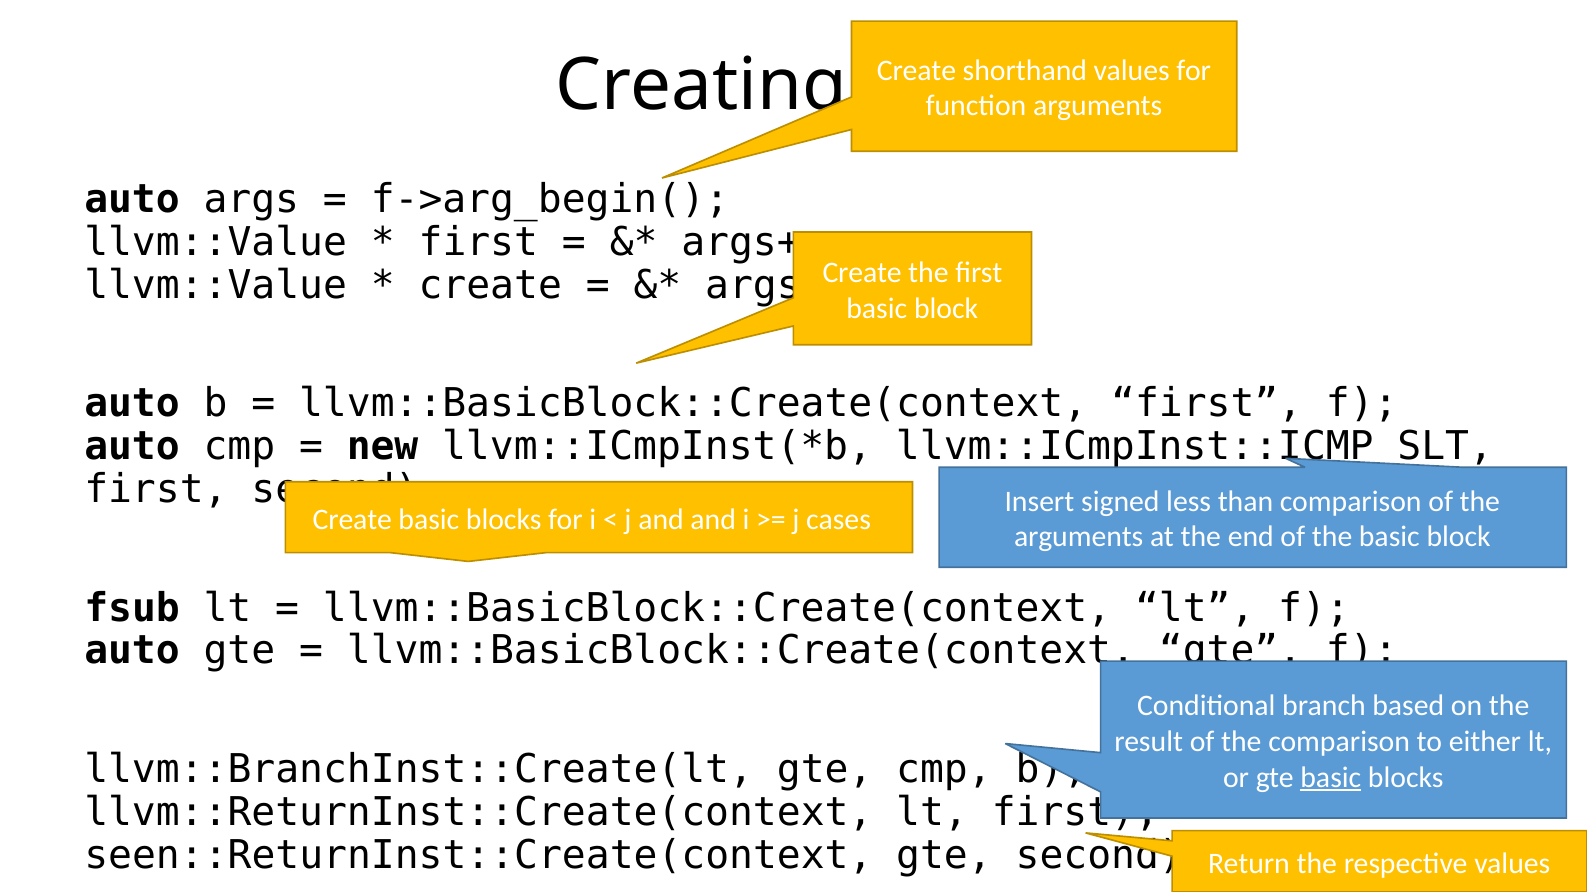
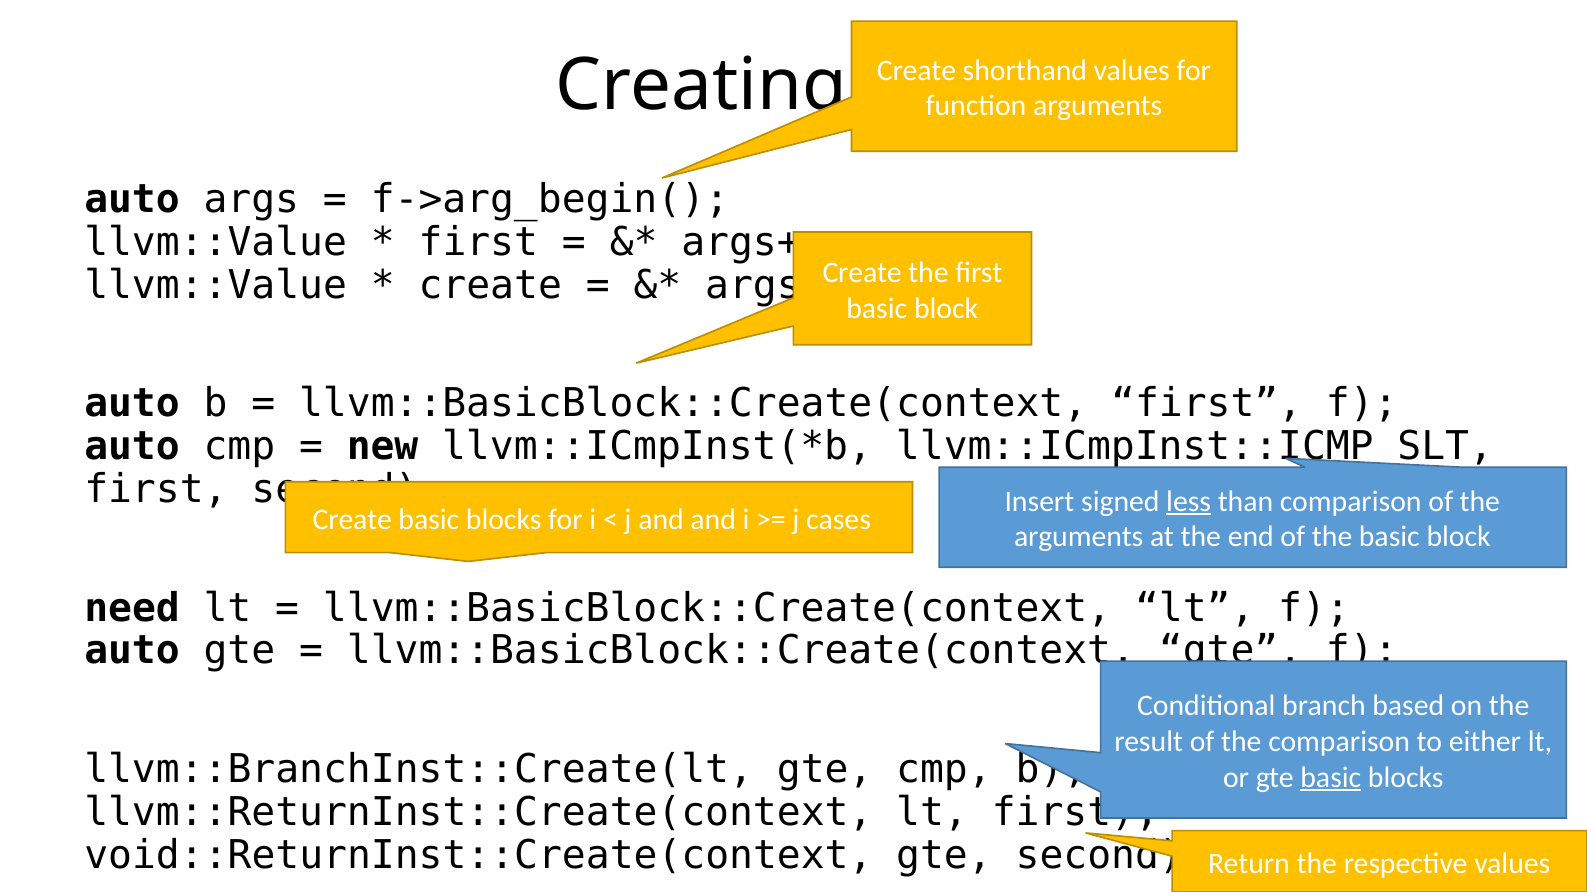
less underline: none -> present
fsub: fsub -> need
seen::ReturnInst::Create(context: seen::ReturnInst::Create(context -> void::ReturnInst::Create(context
